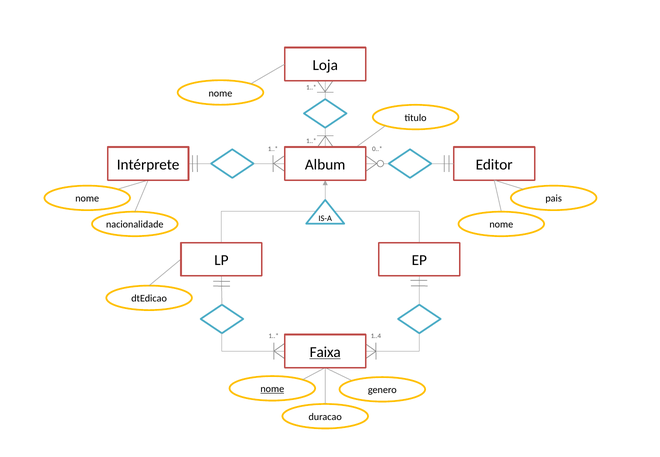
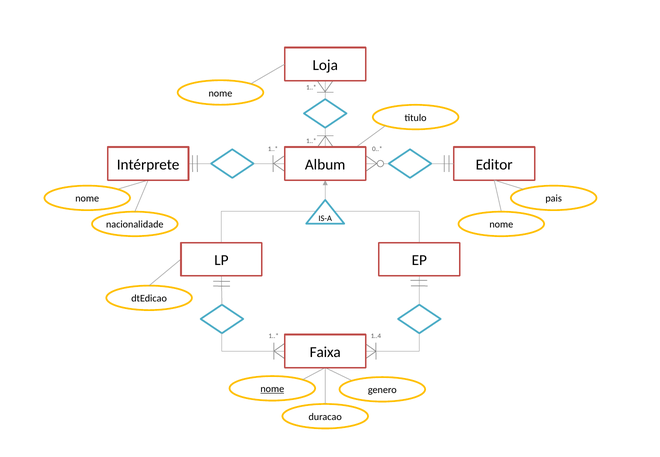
Faixa underline: present -> none
